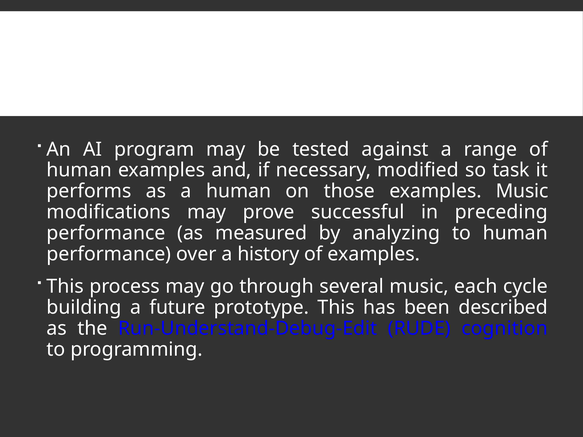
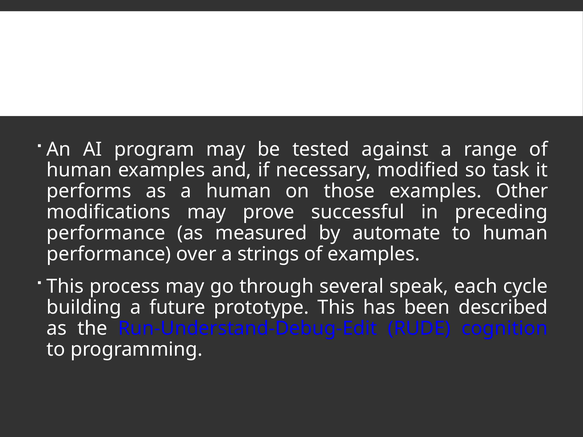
examples Music: Music -> Other
analyzing: analyzing -> automate
history: history -> strings
several music: music -> speak
